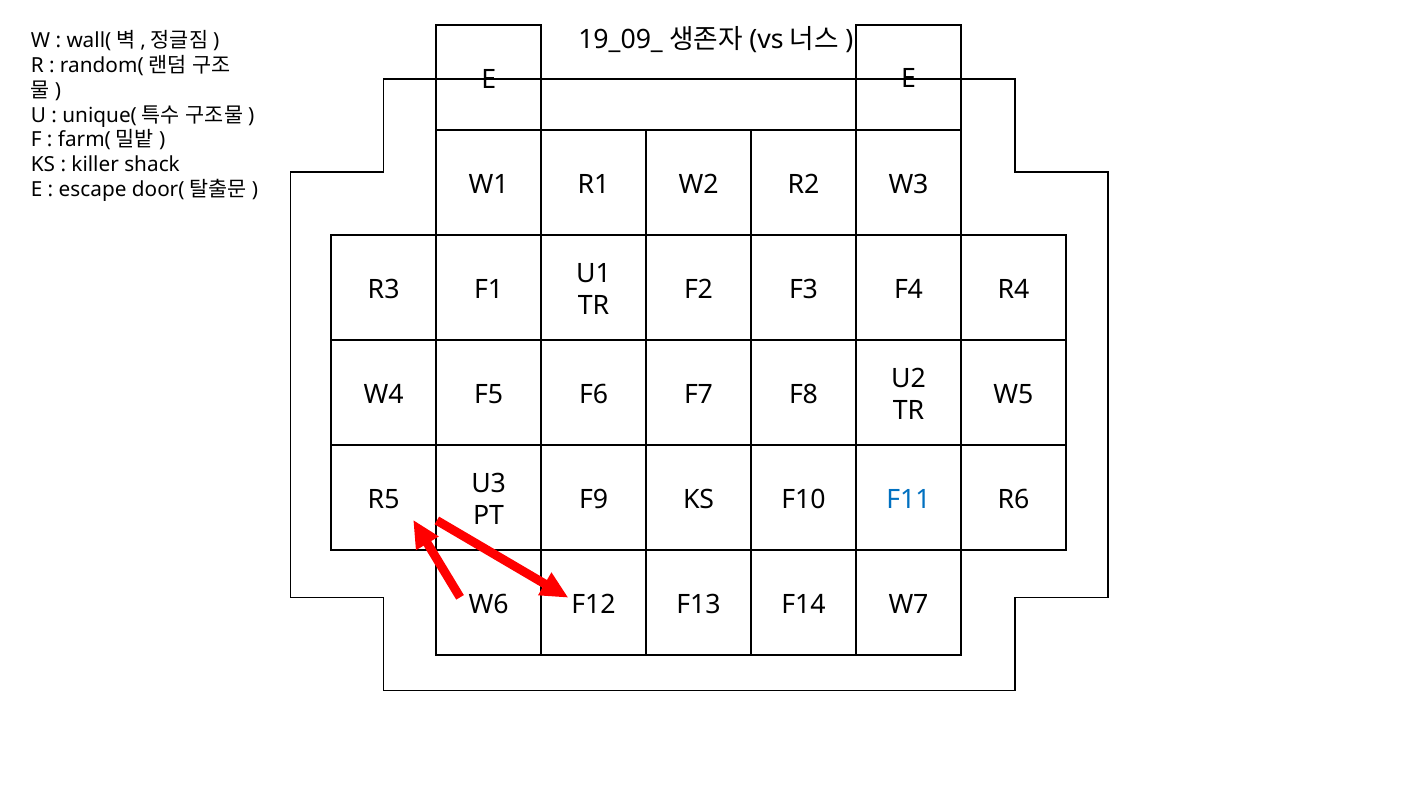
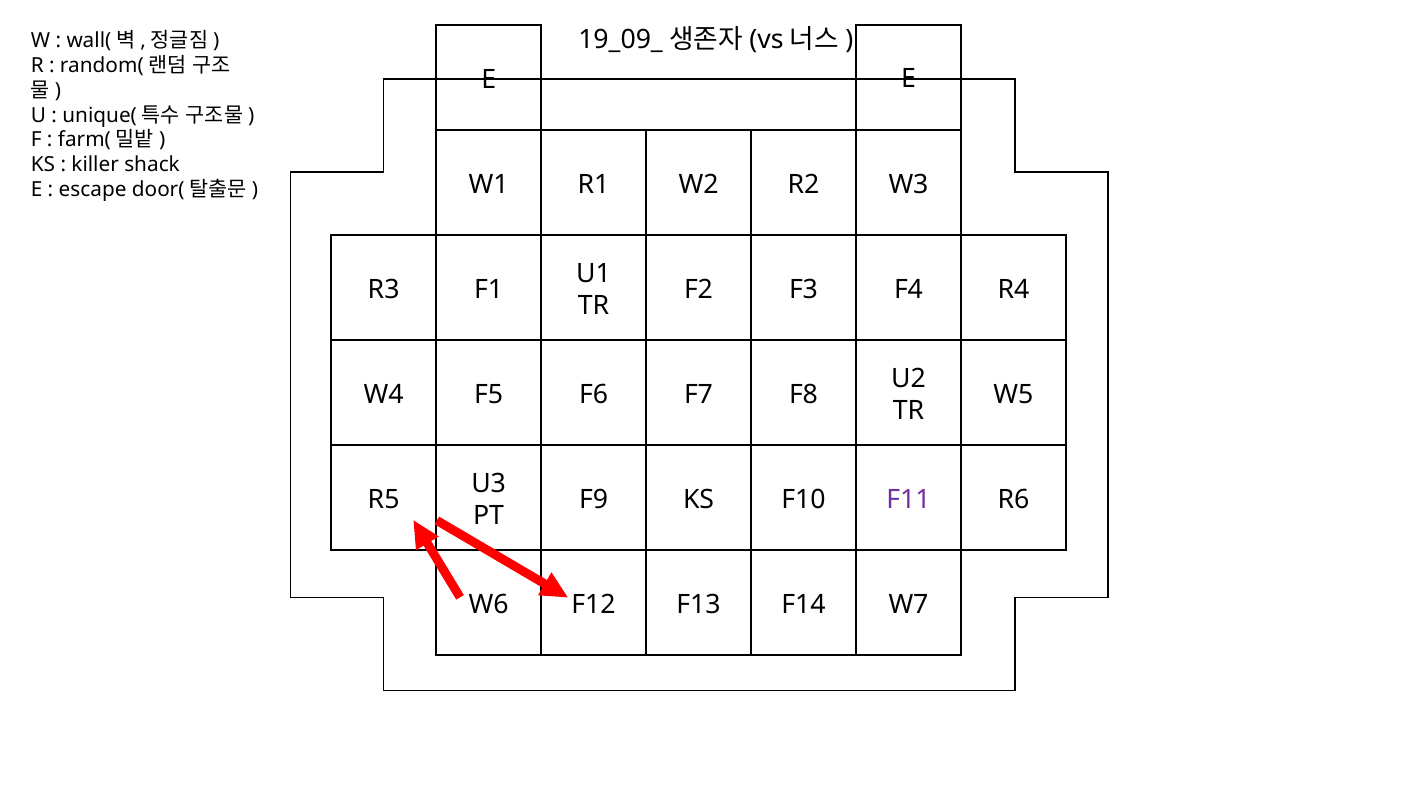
F11 colour: blue -> purple
